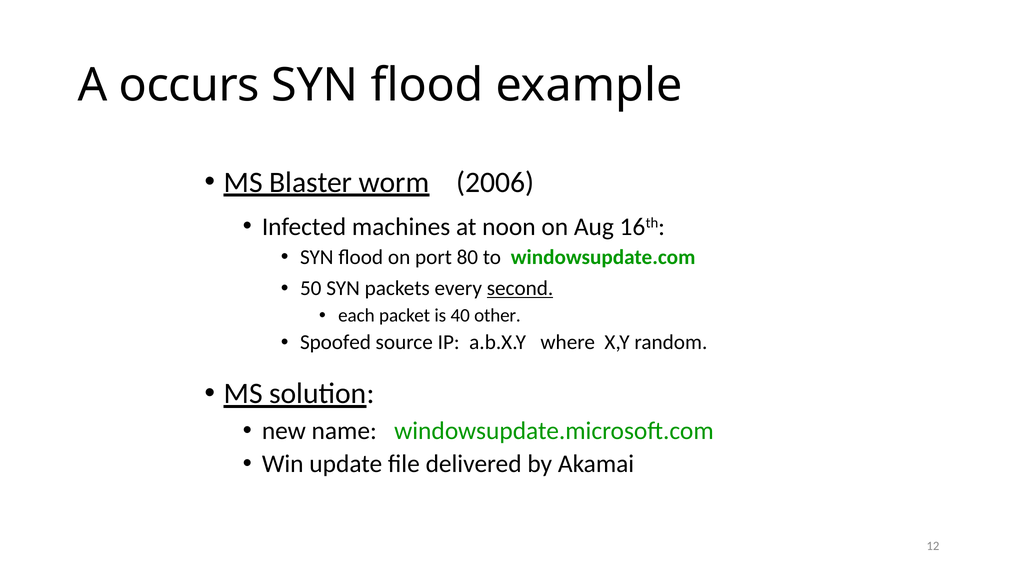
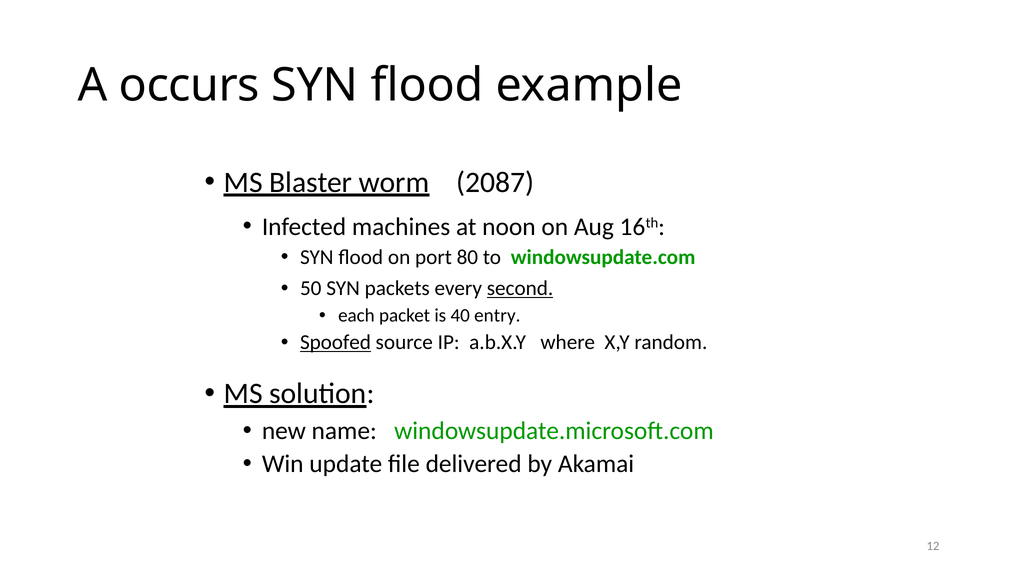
2006: 2006 -> 2087
other: other -> entry
Spoofed underline: none -> present
